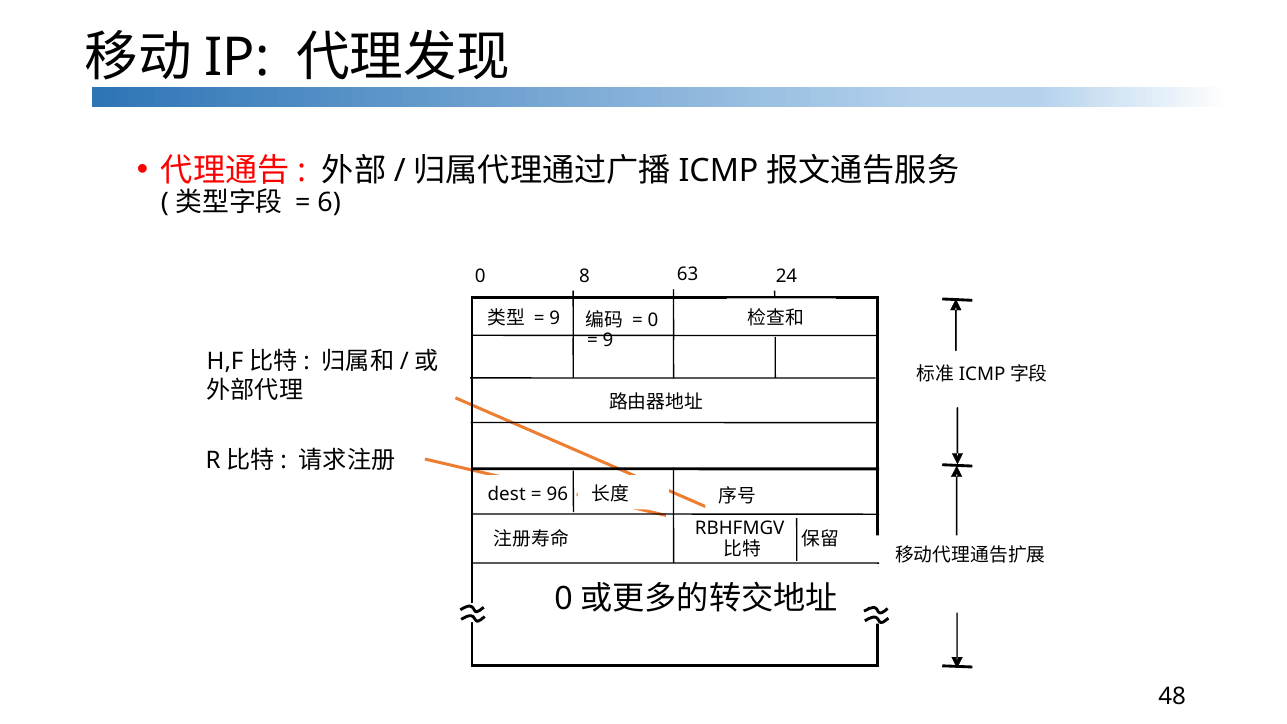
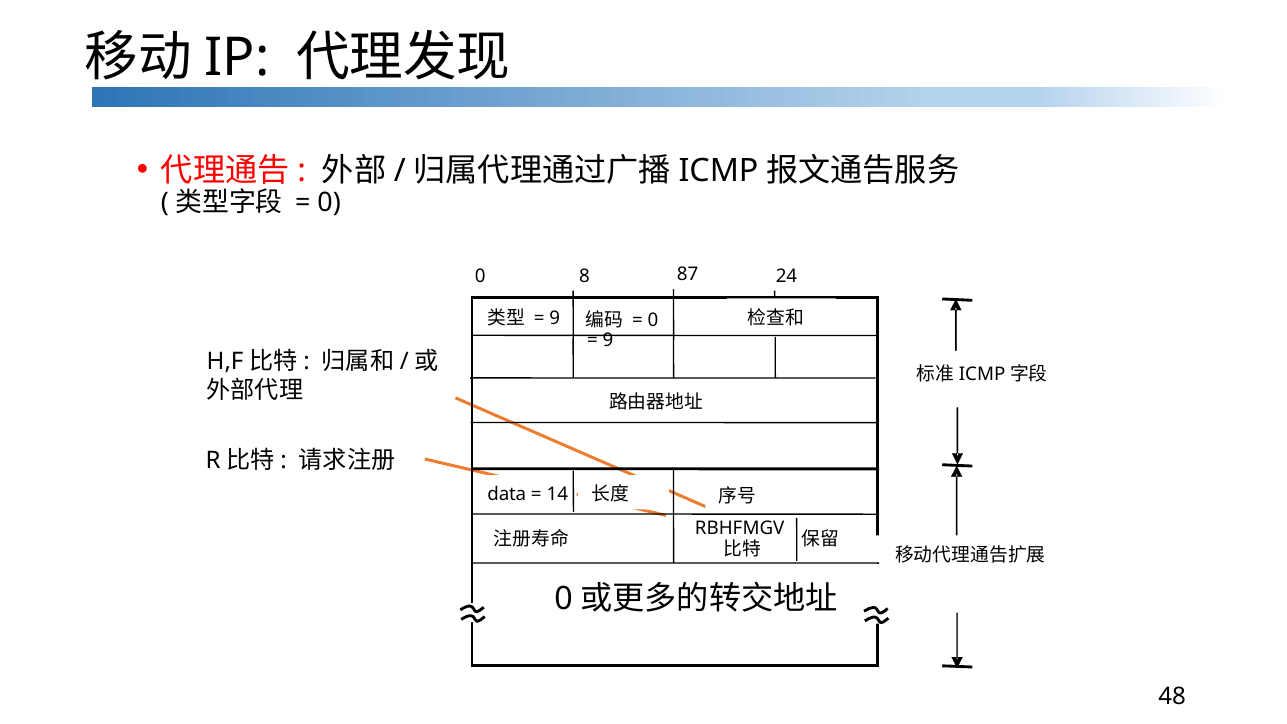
6 at (329, 202): 6 -> 0
63: 63 -> 87
dest: dest -> data
96: 96 -> 14
